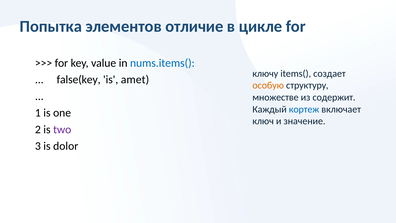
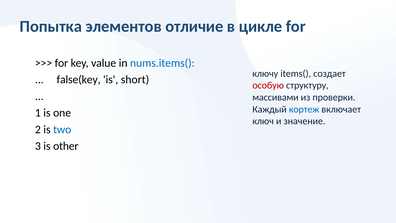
amet: amet -> short
особую colour: orange -> red
множестве: множестве -> массивами
содержит: содержит -> проверки
two colour: purple -> blue
dolor: dolor -> other
